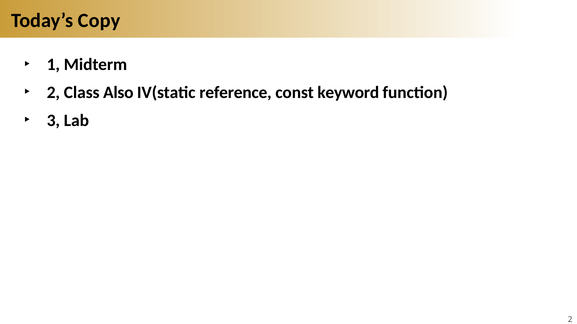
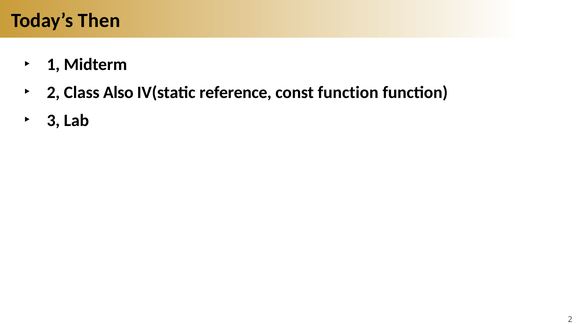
Copy: Copy -> Then
const keyword: keyword -> function
